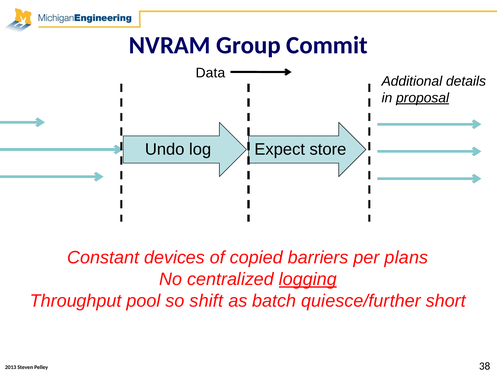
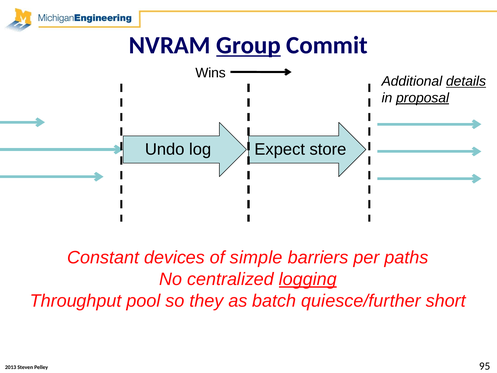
Group underline: none -> present
Data: Data -> Wins
details underline: none -> present
copied: copied -> simple
plans: plans -> paths
shift: shift -> they
38: 38 -> 95
